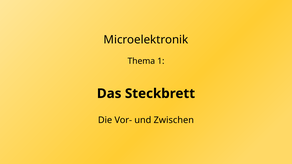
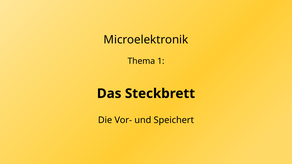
Zwischen: Zwischen -> Speichert
